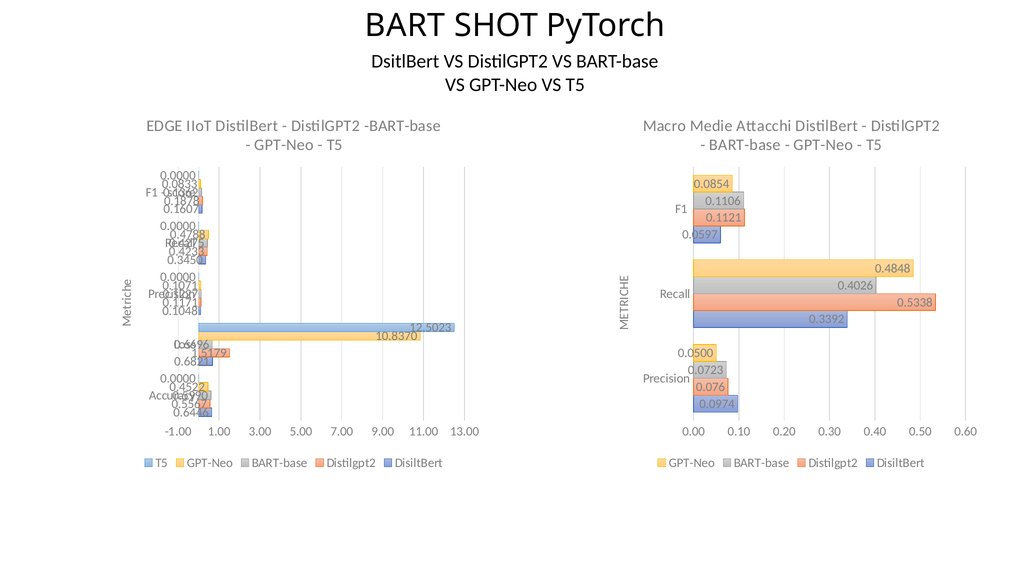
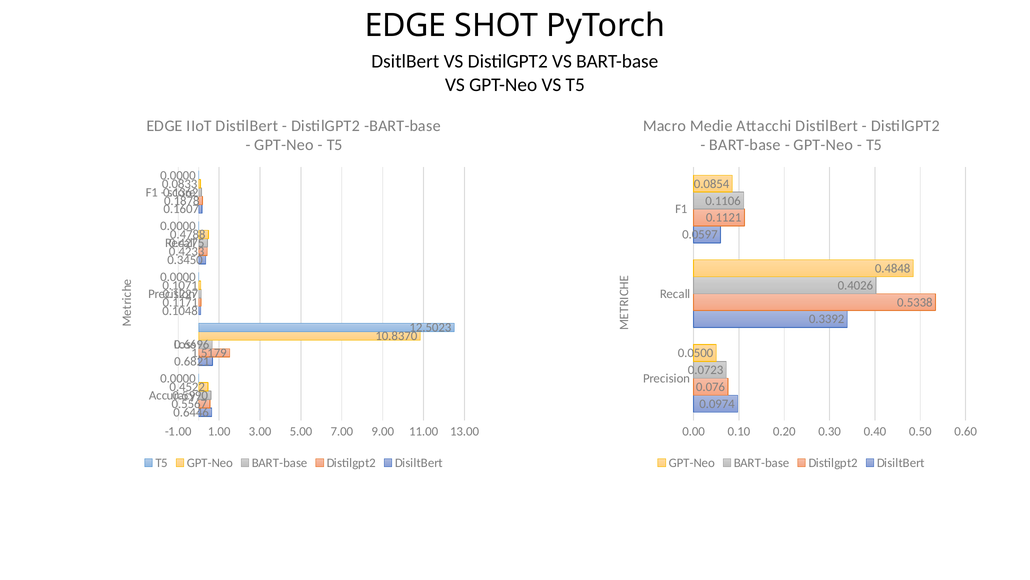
BART at (405, 26): BART -> EDGE
